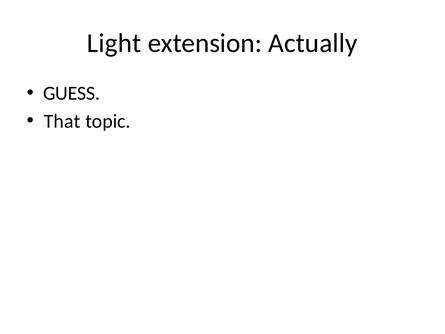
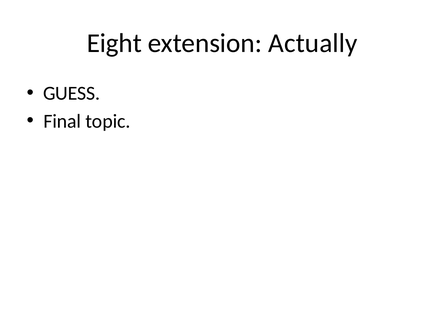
Light: Light -> Eight
That: That -> Final
